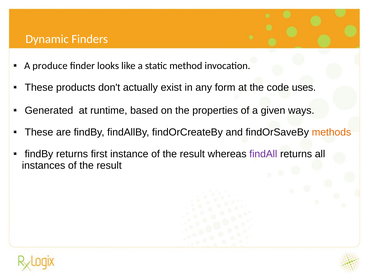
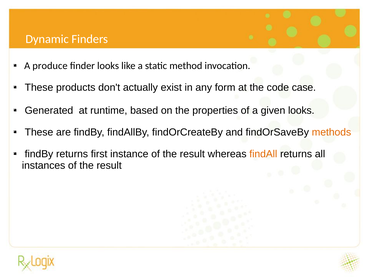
uses: uses -> case
given ways: ways -> looks
findAll colour: purple -> orange
